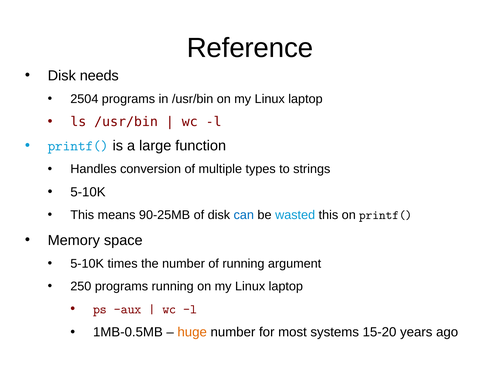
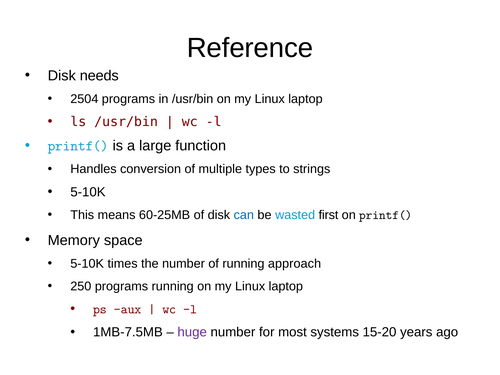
90-25MB: 90-25MB -> 60-25MB
wasted this: this -> first
argument: argument -> approach
1MB-0.5MB: 1MB-0.5MB -> 1MB-7.5MB
huge colour: orange -> purple
